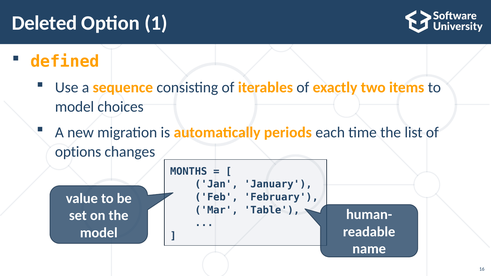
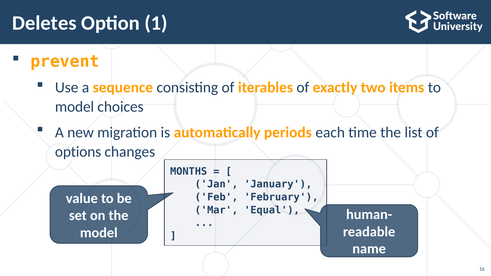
Deleted: Deleted -> Deletes
defined: defined -> prevent
Table: Table -> Equal
